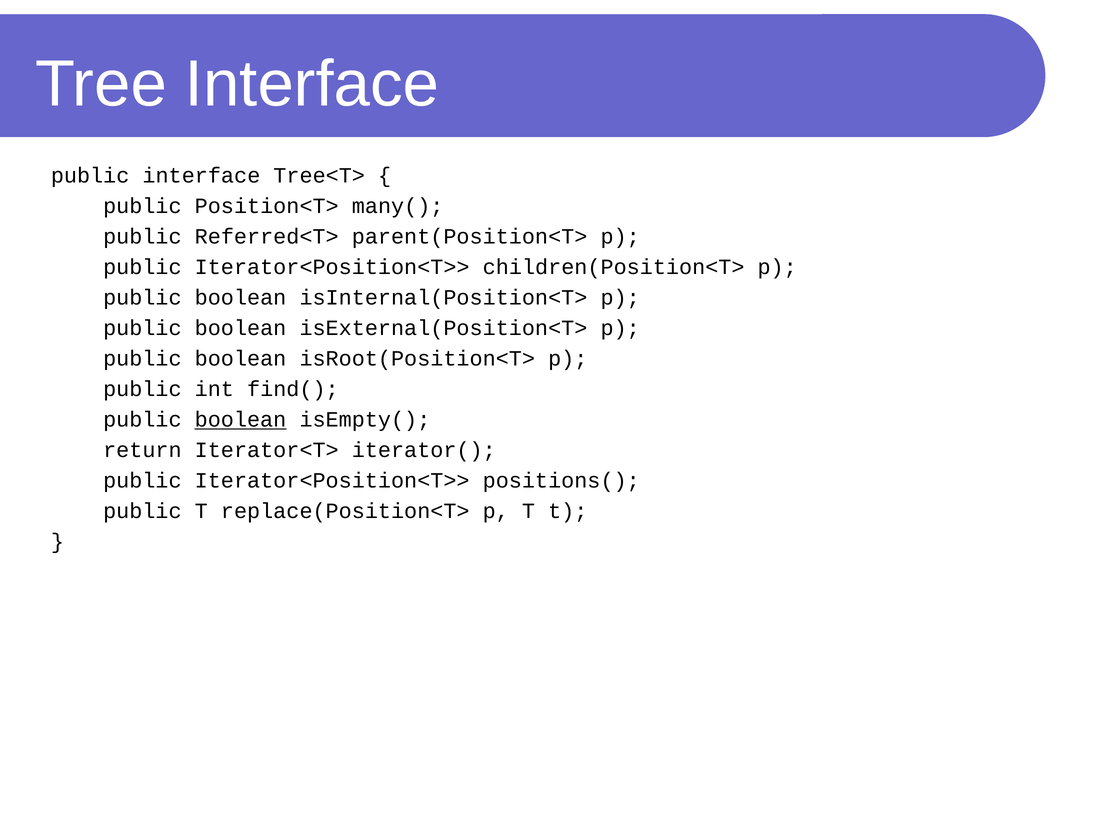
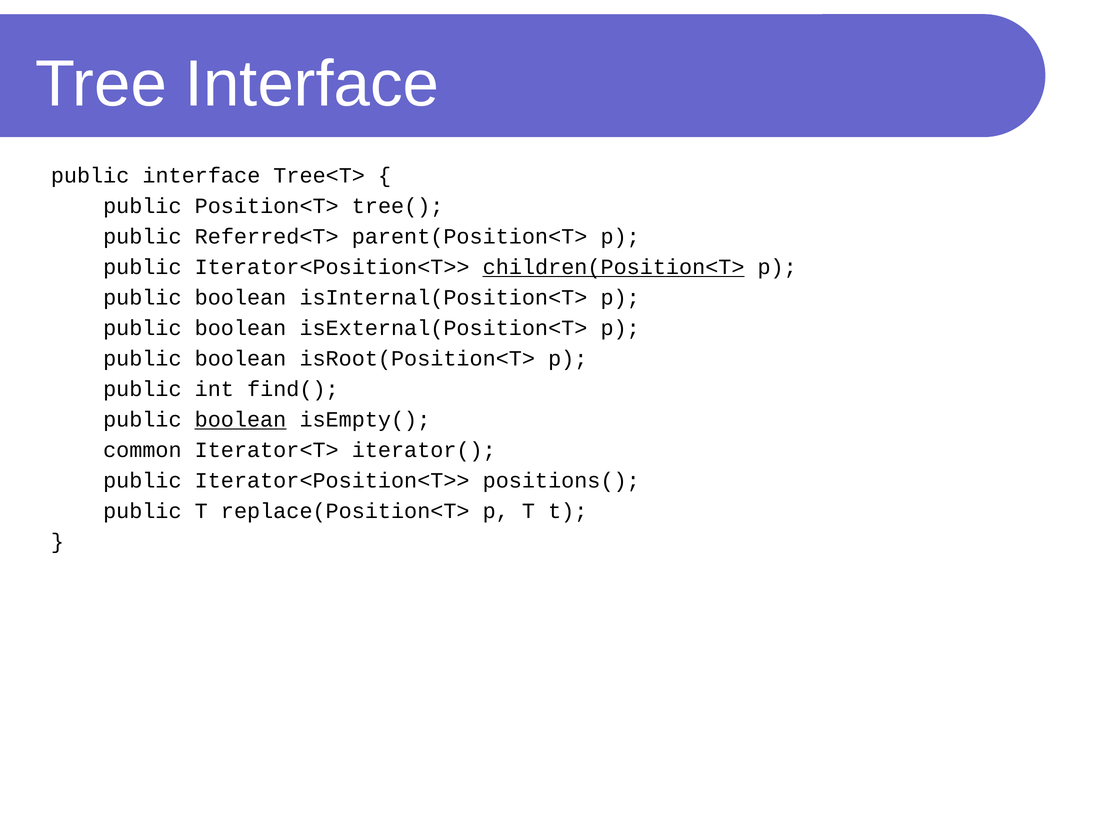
many(: many( -> tree(
children(Position<T> underline: none -> present
return: return -> common
